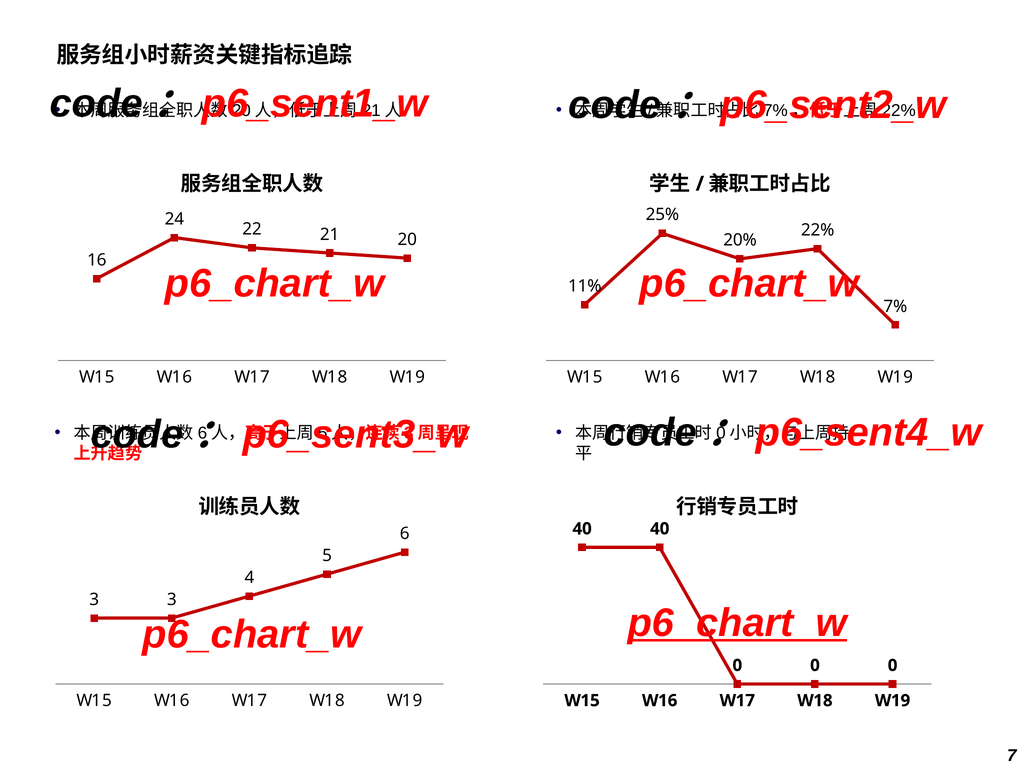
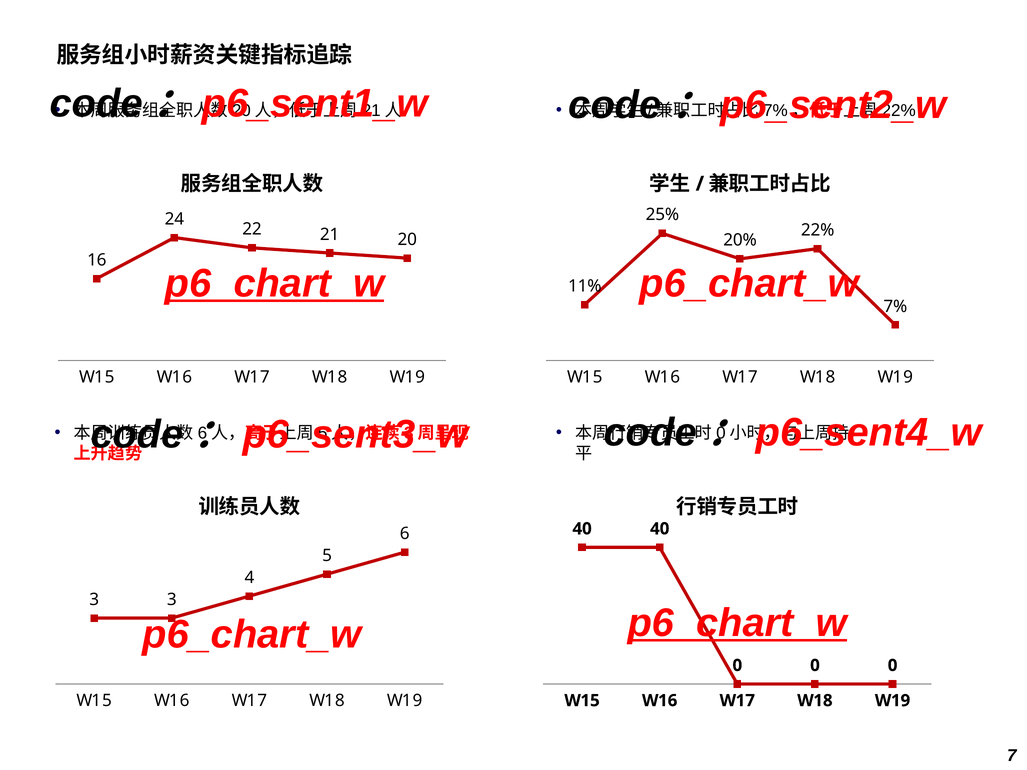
p6_chart_w at (274, 284) underline: none -> present
